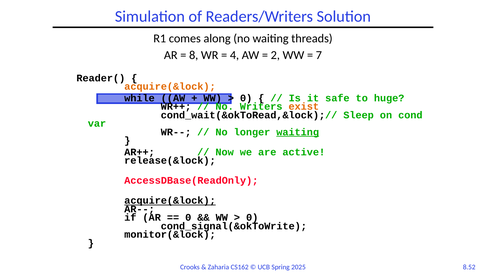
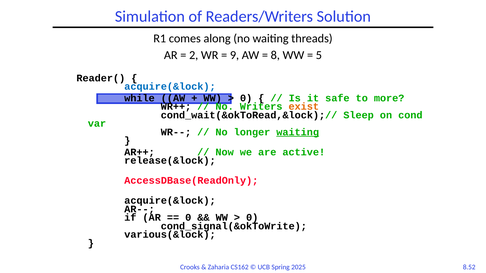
8: 8 -> 2
4: 4 -> 9
2: 2 -> 8
7: 7 -> 5
acquire(&lock at (170, 87) colour: orange -> blue
huge: huge -> more
acquire(&lock at (170, 201) underline: present -> none
monitor(&lock: monitor(&lock -> various(&lock
